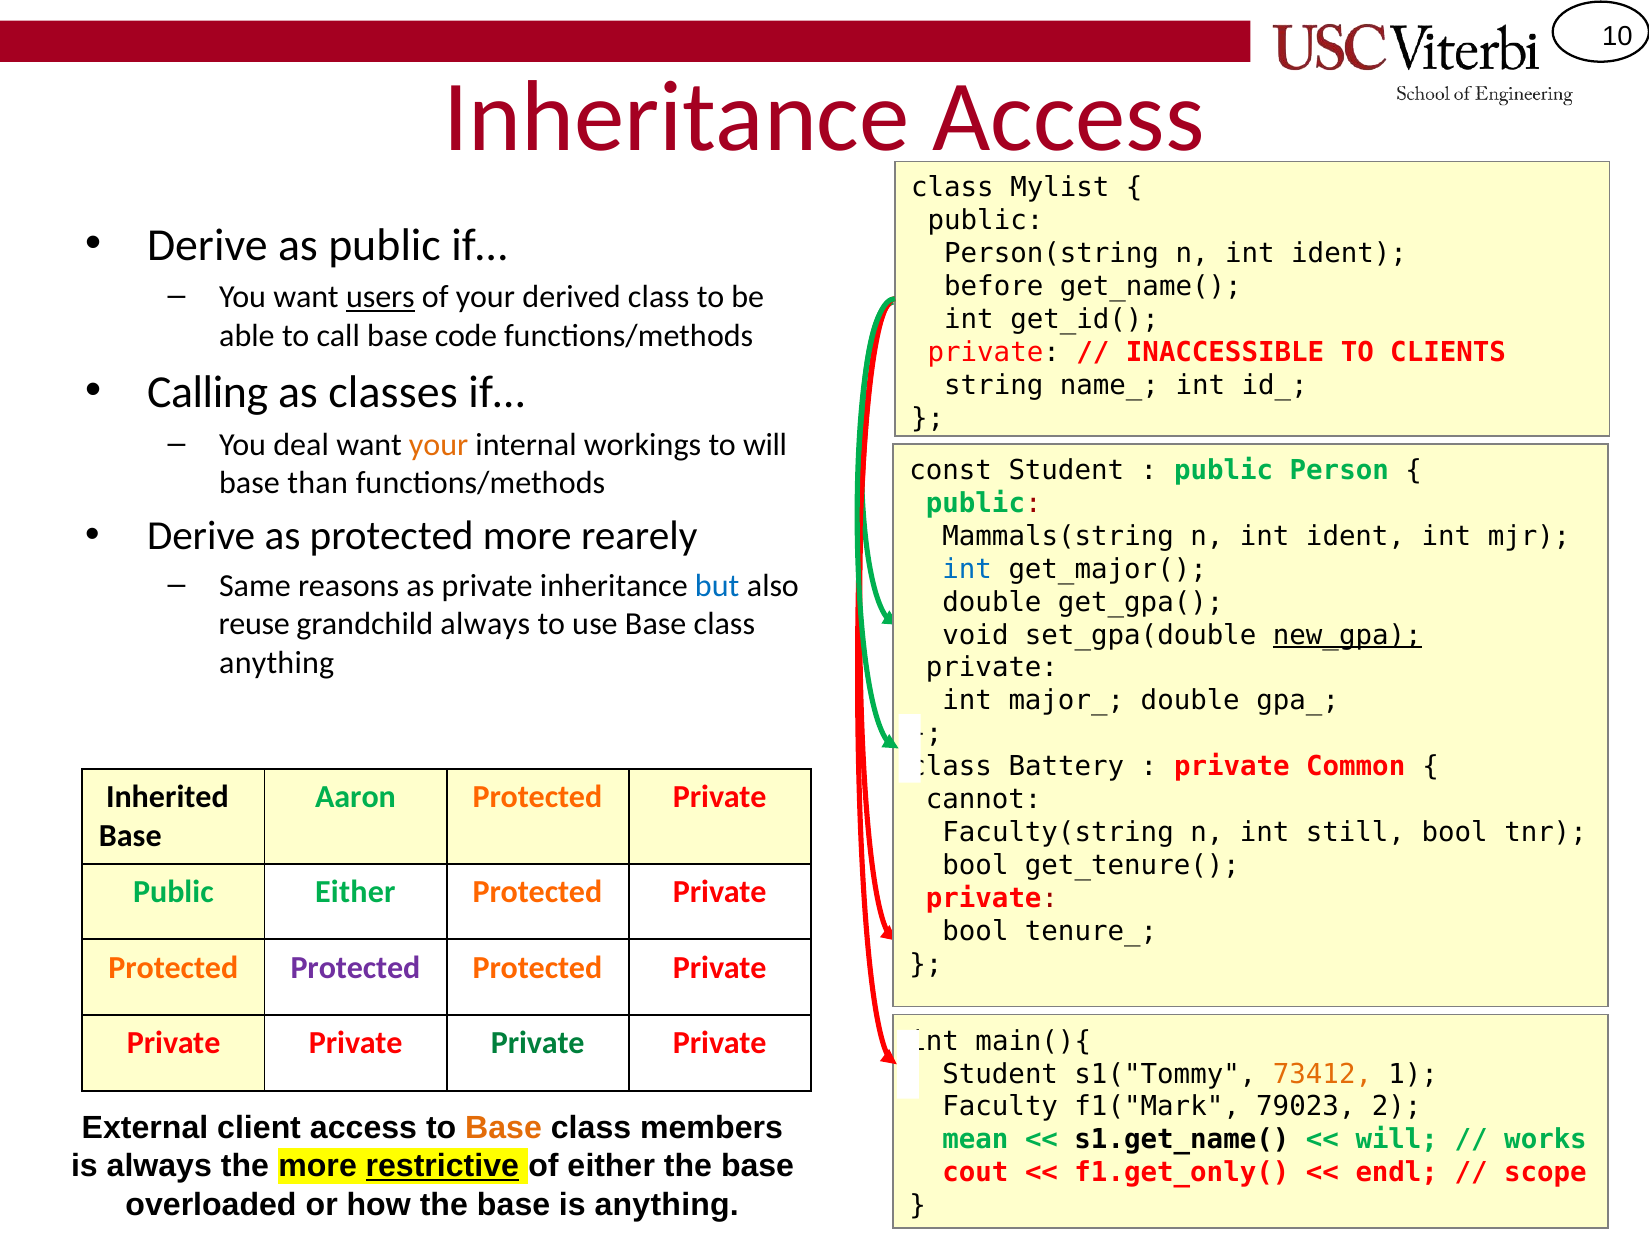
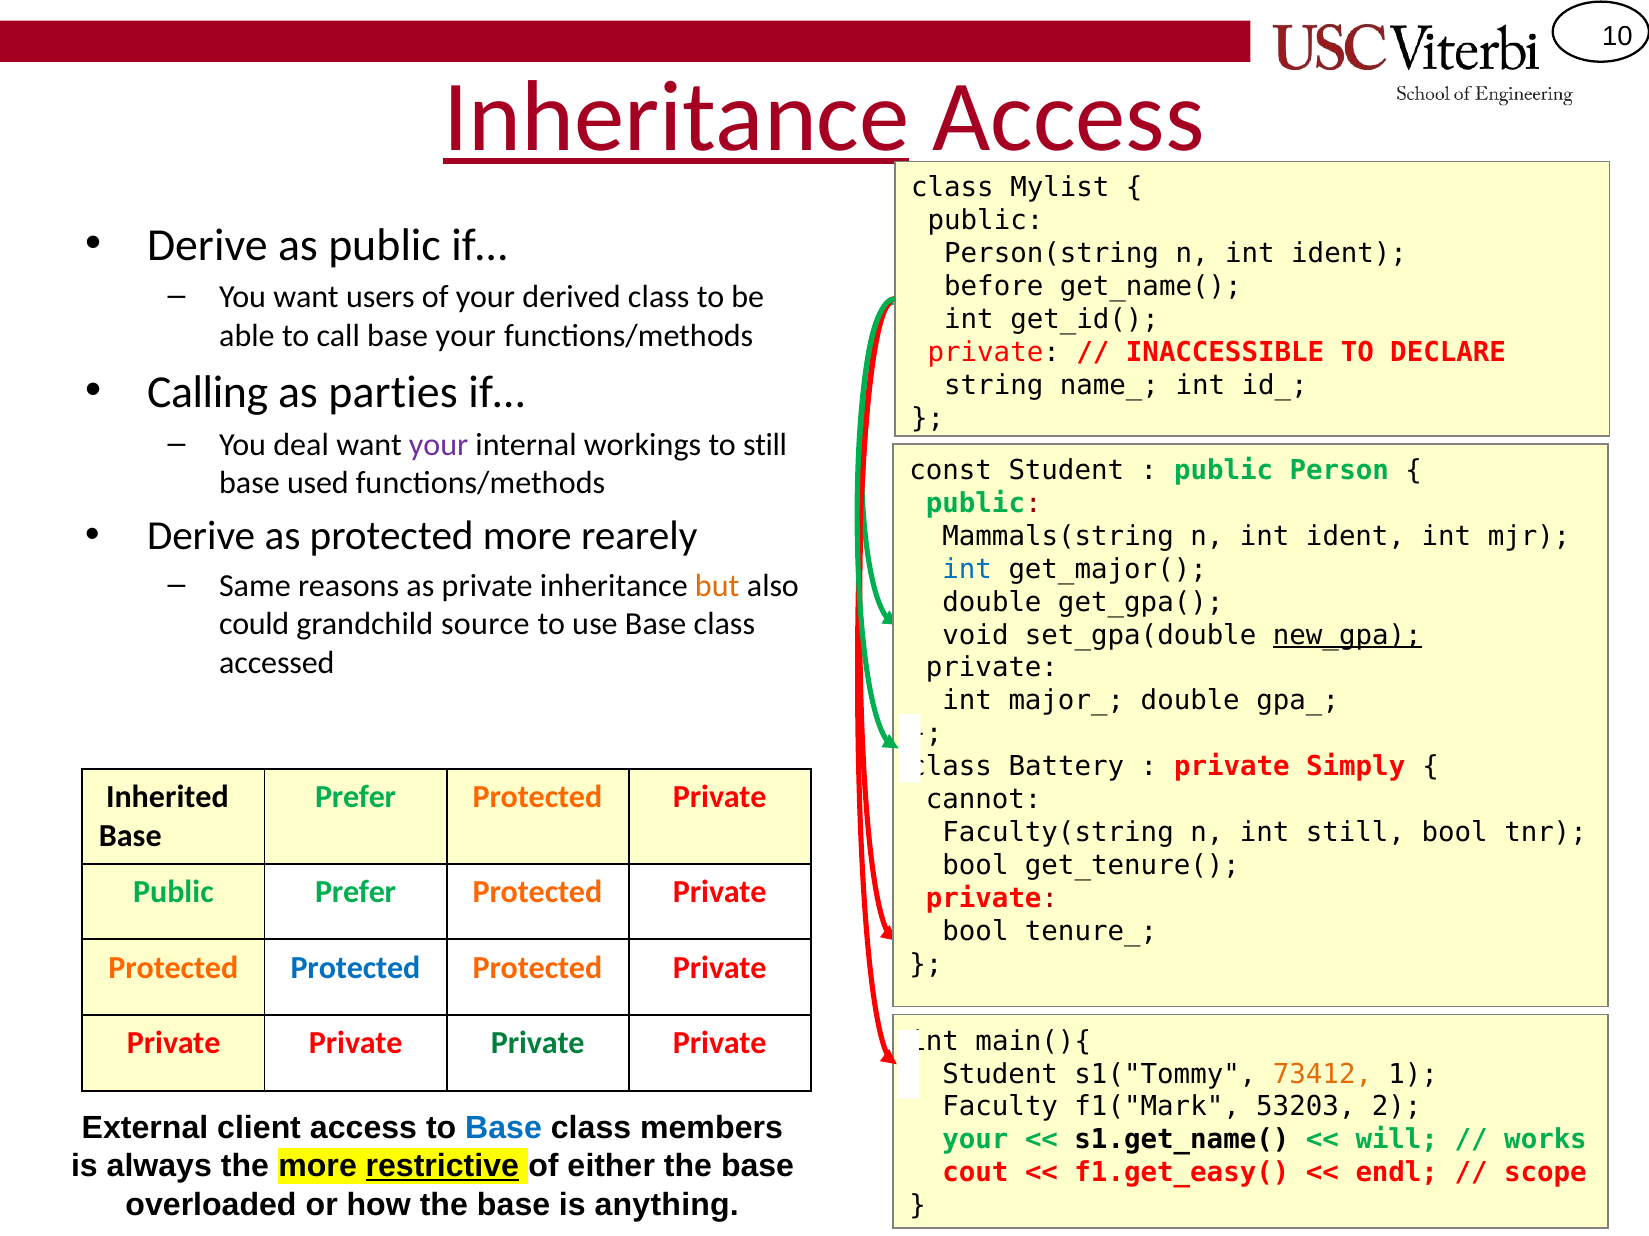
Inheritance at (676, 118) underline: none -> present
users underline: present -> none
base code: code -> your
CLIENTS: CLIENTS -> DECLARE
classes: classes -> parties
your at (439, 445) colour: orange -> purple
to will: will -> still
than: than -> used
but colour: blue -> orange
reuse: reuse -> could
grandchild always: always -> source
anything at (277, 663): anything -> accessed
Common: Common -> Simply
Aaron at (355, 798): Aaron -> Prefer
Public Either: Either -> Prefer
Protected at (355, 968) colour: purple -> blue
79023: 79023 -> 53203
Base at (504, 1128) colour: orange -> blue
mean at (975, 1141): mean -> your
f1.get_only(: f1.get_only( -> f1.get_easy(
